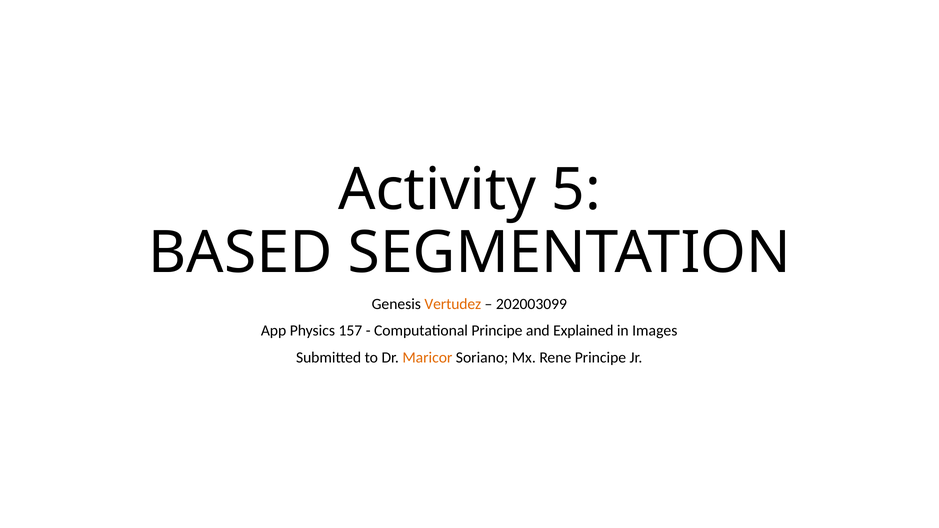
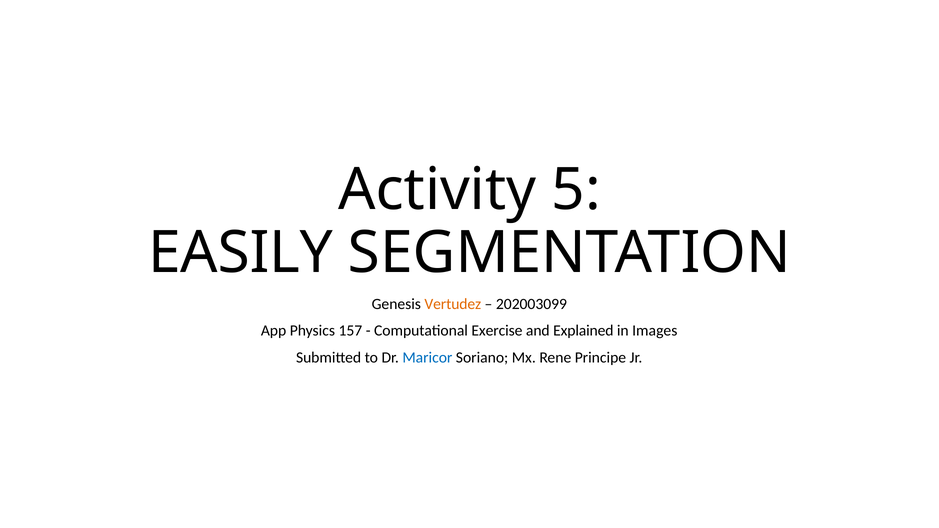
BASED: BASED -> EASILY
Computational Principe: Principe -> Exercise
Maricor colour: orange -> blue
